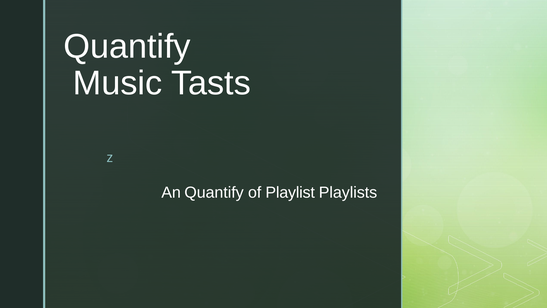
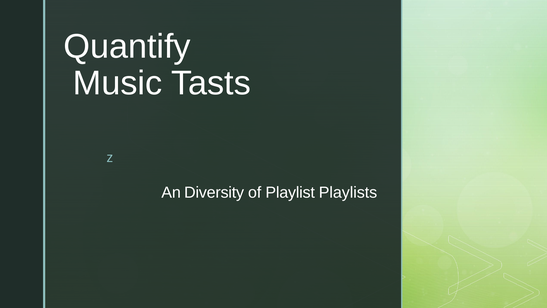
An Quantify: Quantify -> Diversity
